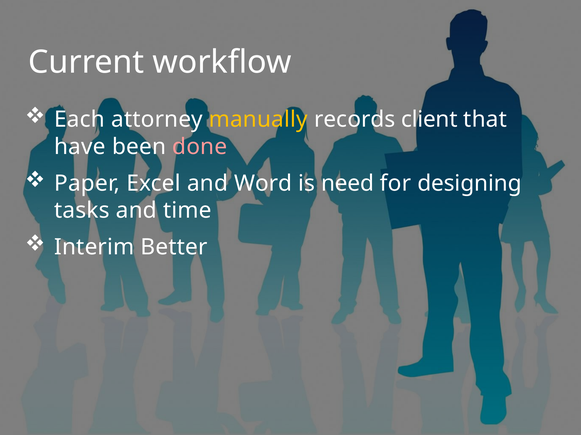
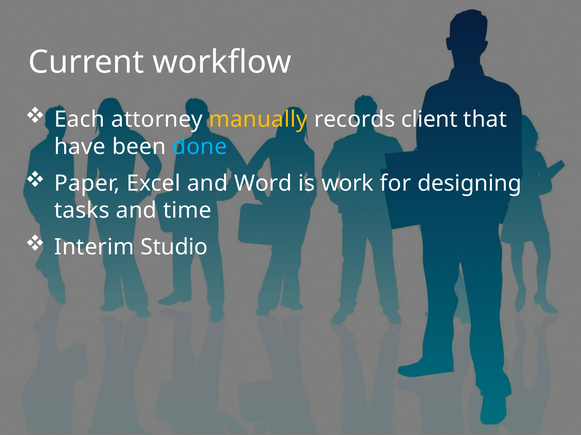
done colour: pink -> light blue
need: need -> work
Better: Better -> Studio
